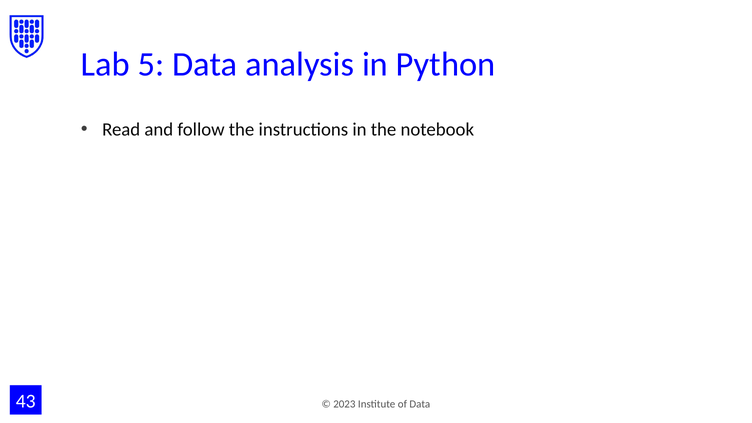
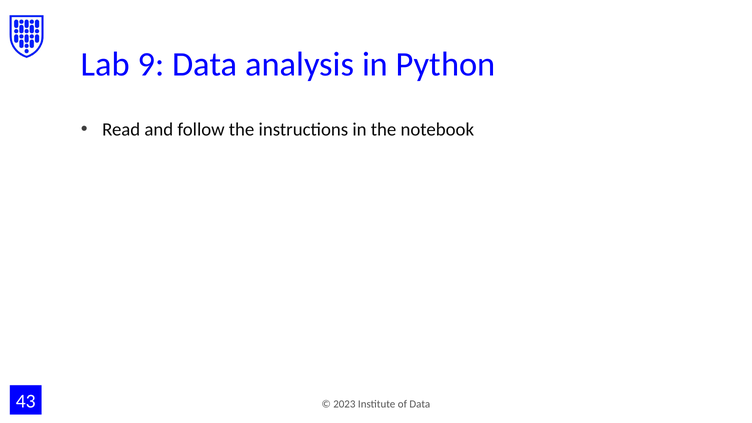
5: 5 -> 9
